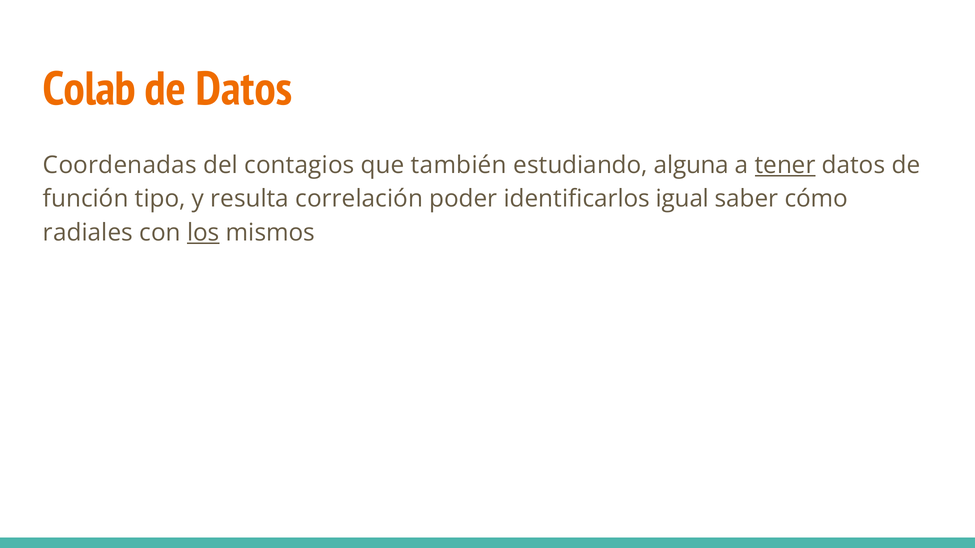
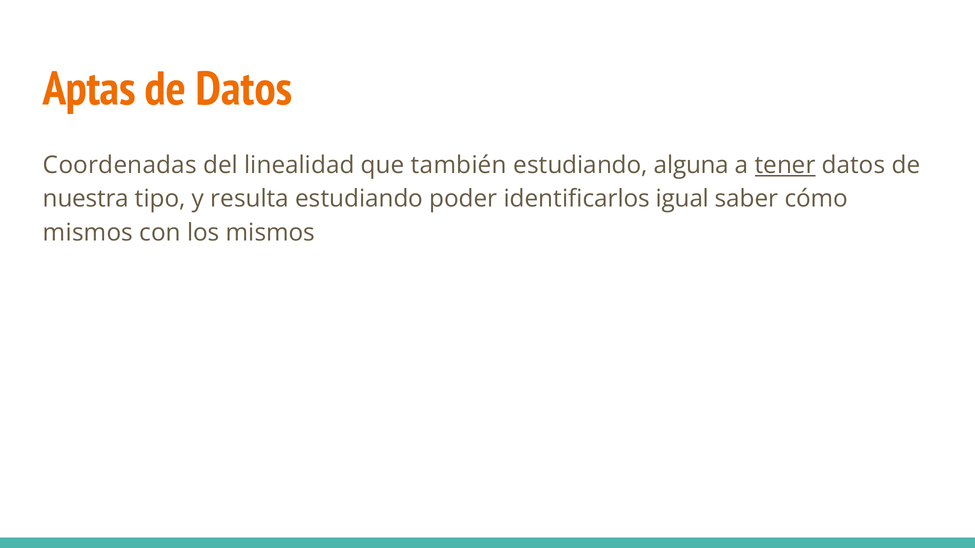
Colab: Colab -> Aptas
contagios: contagios -> linealidad
función: función -> nuestra
resulta correlación: correlación -> estudiando
radiales at (88, 233): radiales -> mismos
los underline: present -> none
